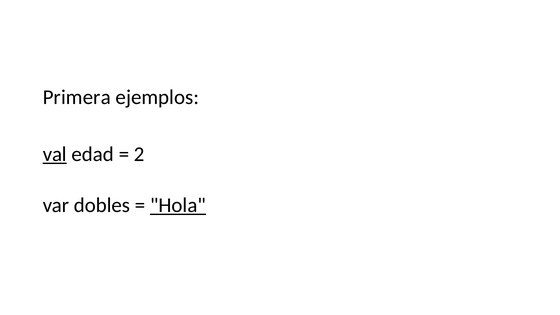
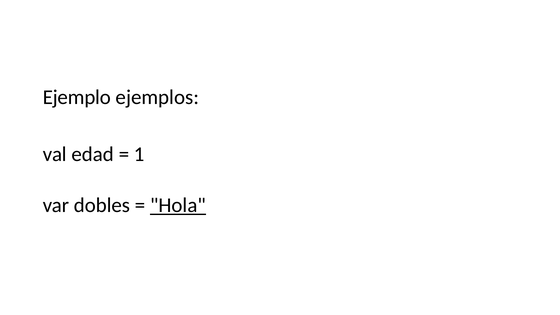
Primera: Primera -> Ejemplo
val underline: present -> none
2: 2 -> 1
